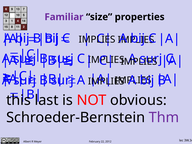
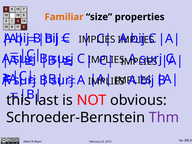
Familiar colour: purple -> orange
